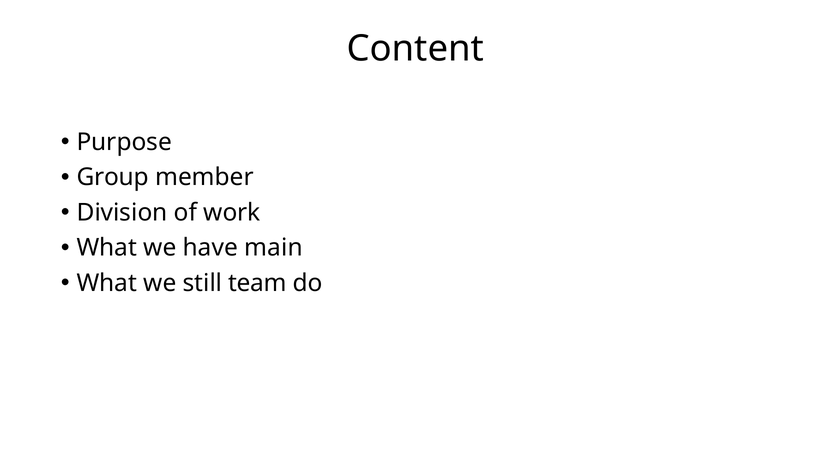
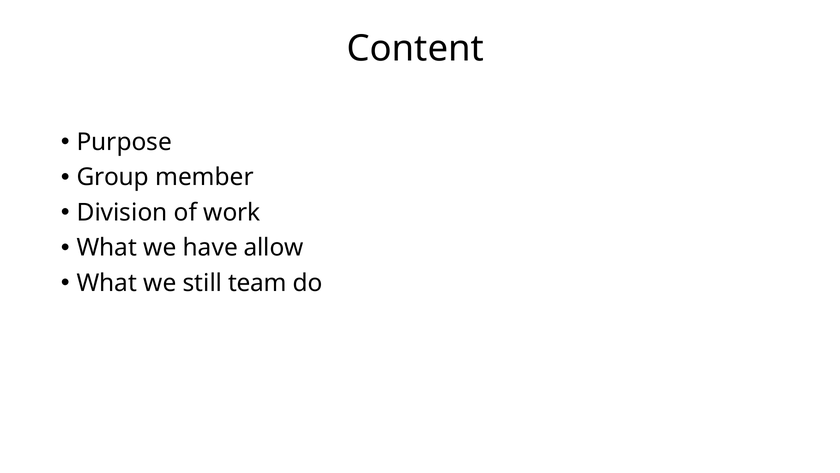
main: main -> allow
